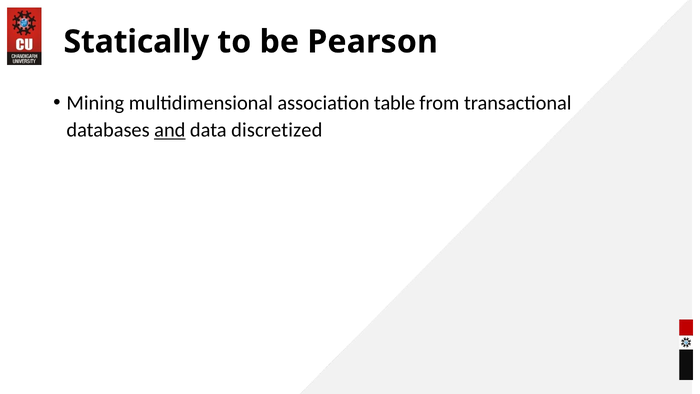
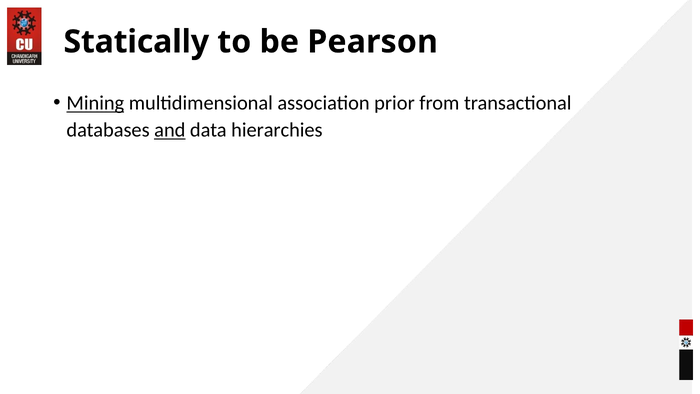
Mining underline: none -> present
table: table -> prior
discretized: discretized -> hierarchies
